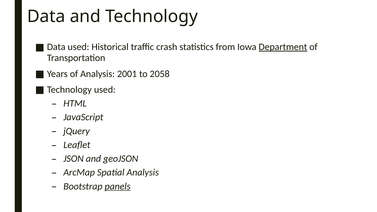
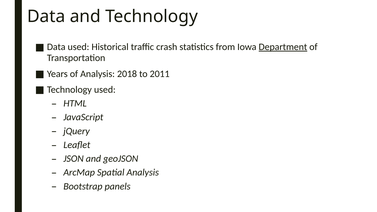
2001: 2001 -> 2018
2058: 2058 -> 2011
panels underline: present -> none
